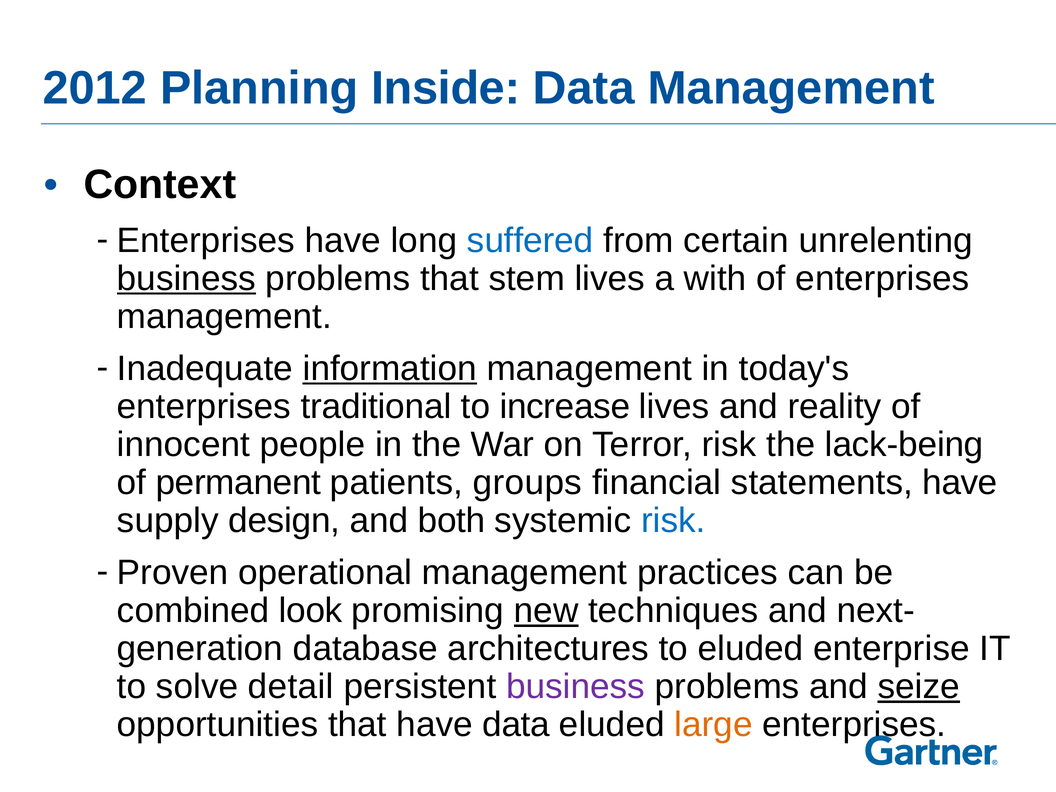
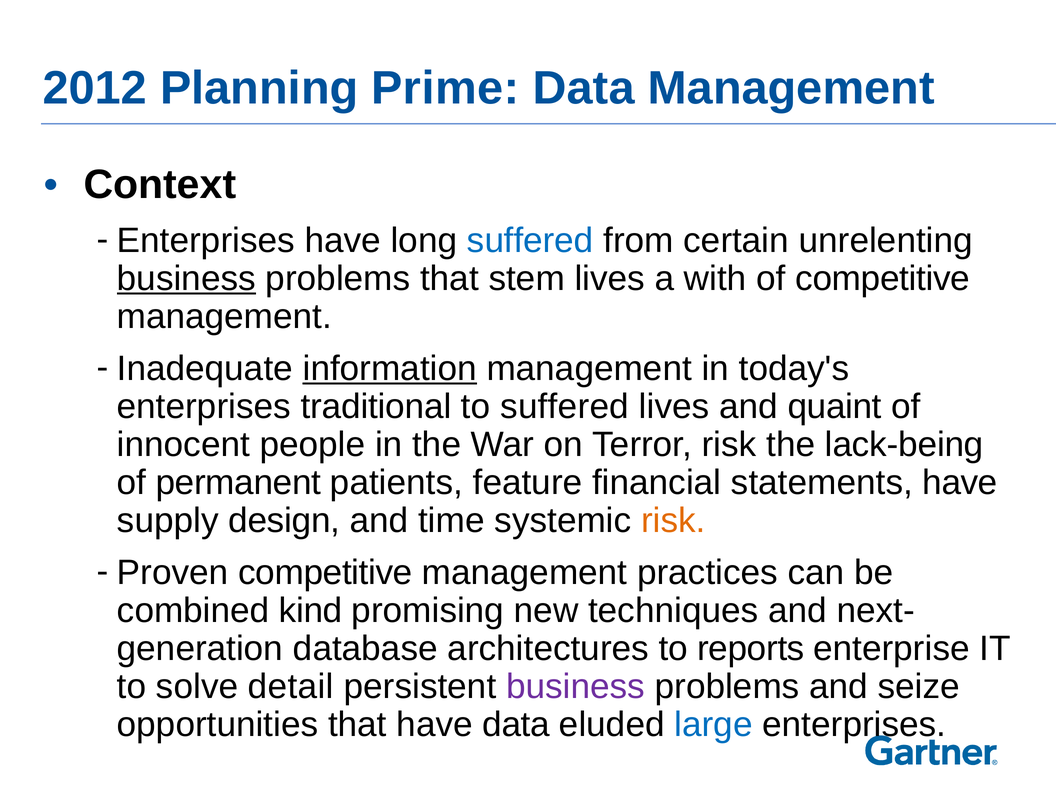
Inside: Inside -> Prime
of enterprises: enterprises -> competitive
to increase: increase -> suffered
reality: reality -> quaint
groups: groups -> feature
both: both -> time
risk at (673, 521) colour: blue -> orange
Proven operational: operational -> competitive
look: look -> kind
new underline: present -> none
to eluded: eluded -> reports
seize underline: present -> none
large colour: orange -> blue
